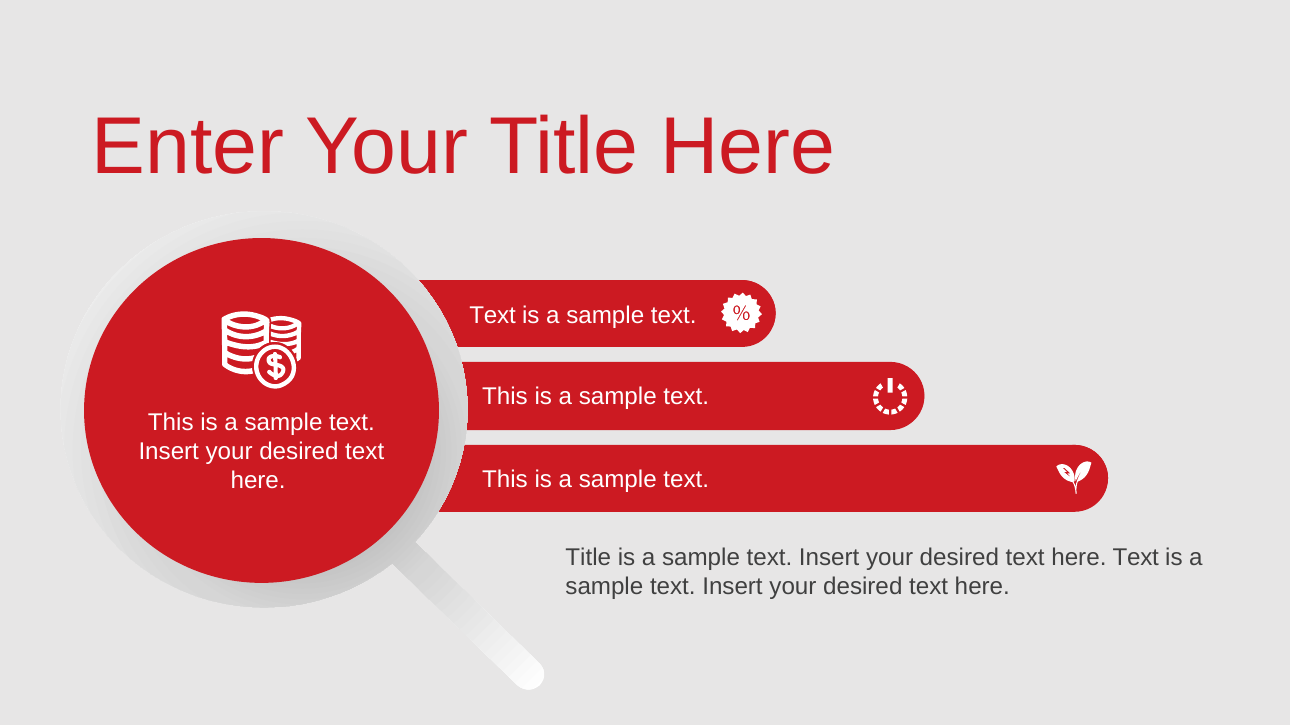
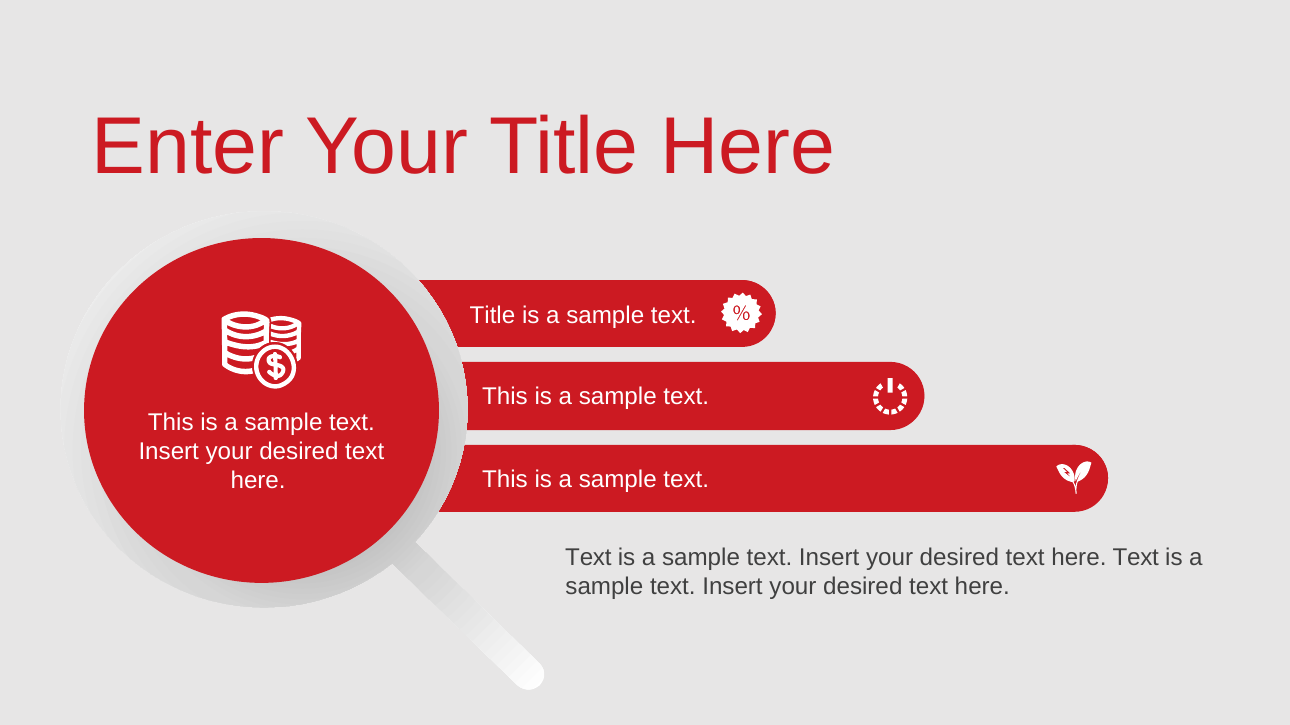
Text at (493, 315): Text -> Title
Title at (588, 558): Title -> Text
